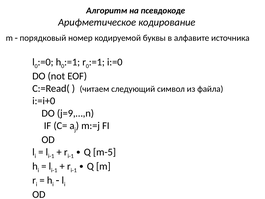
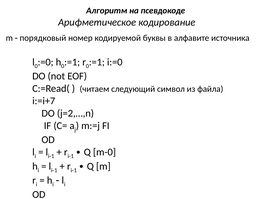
i:=i+0: i:=i+0 -> i:=i+7
j=9,…,n: j=9,…,n -> j=2,…,n
m-5: m-5 -> m-0
